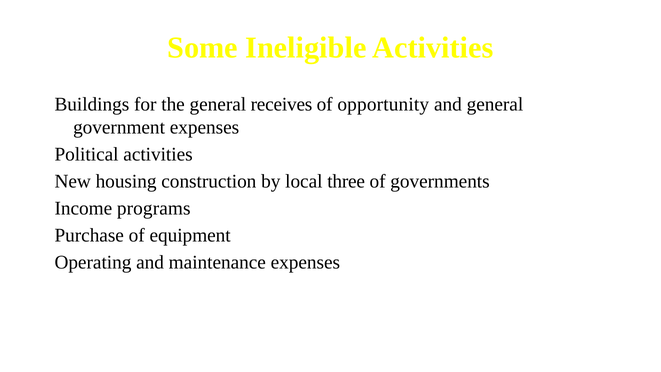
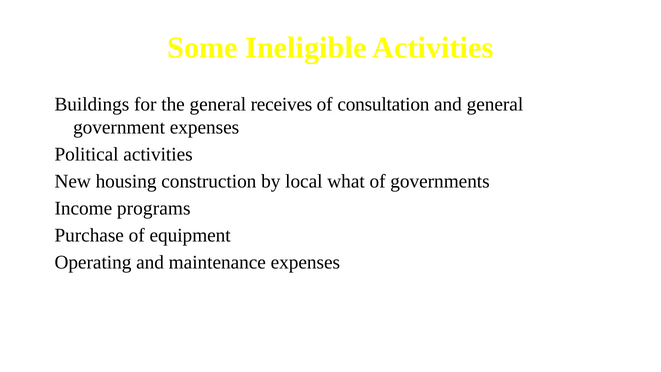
opportunity: opportunity -> consultation
three: three -> what
